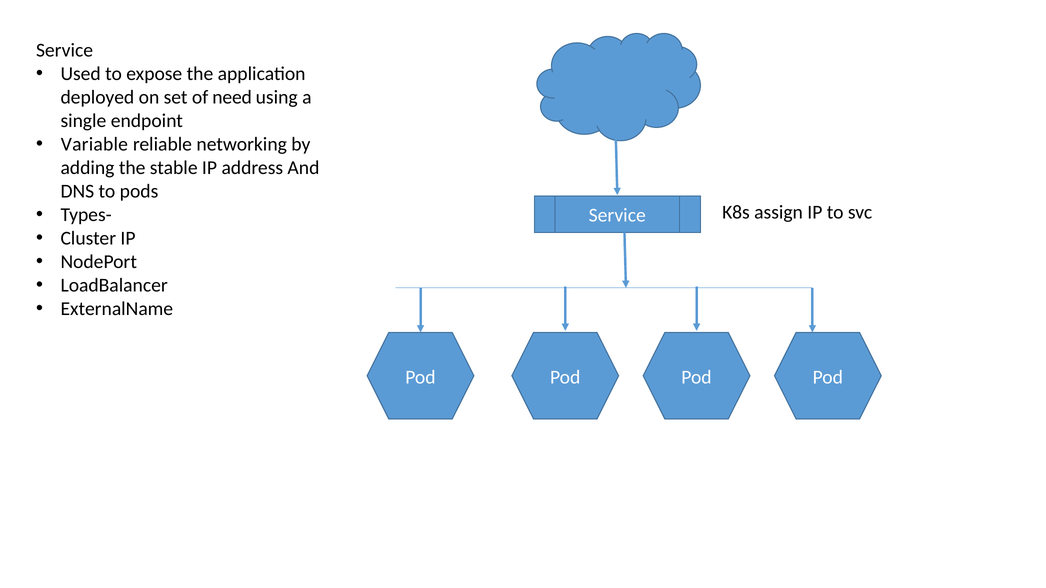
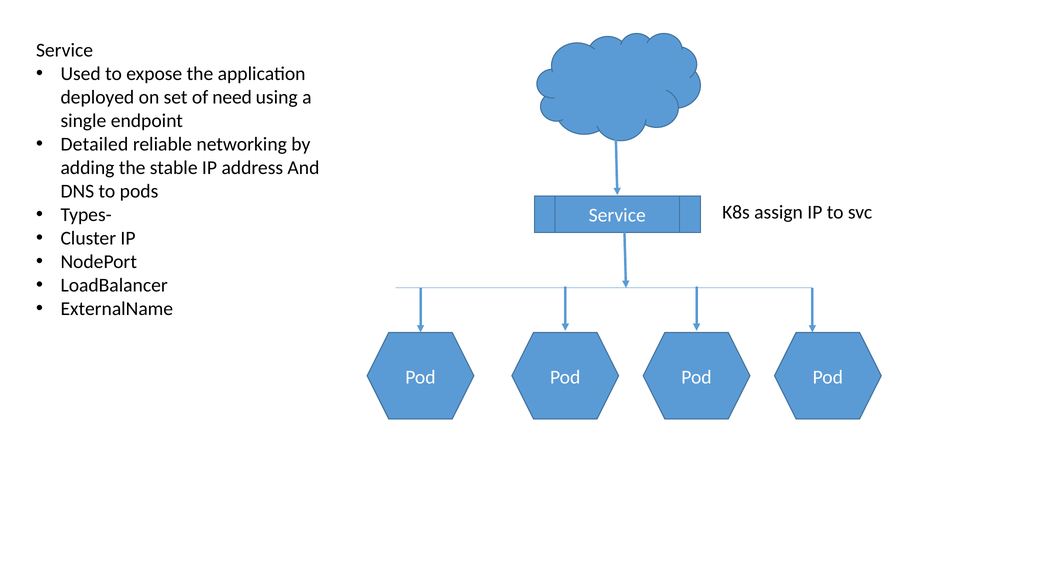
Variable: Variable -> Detailed
